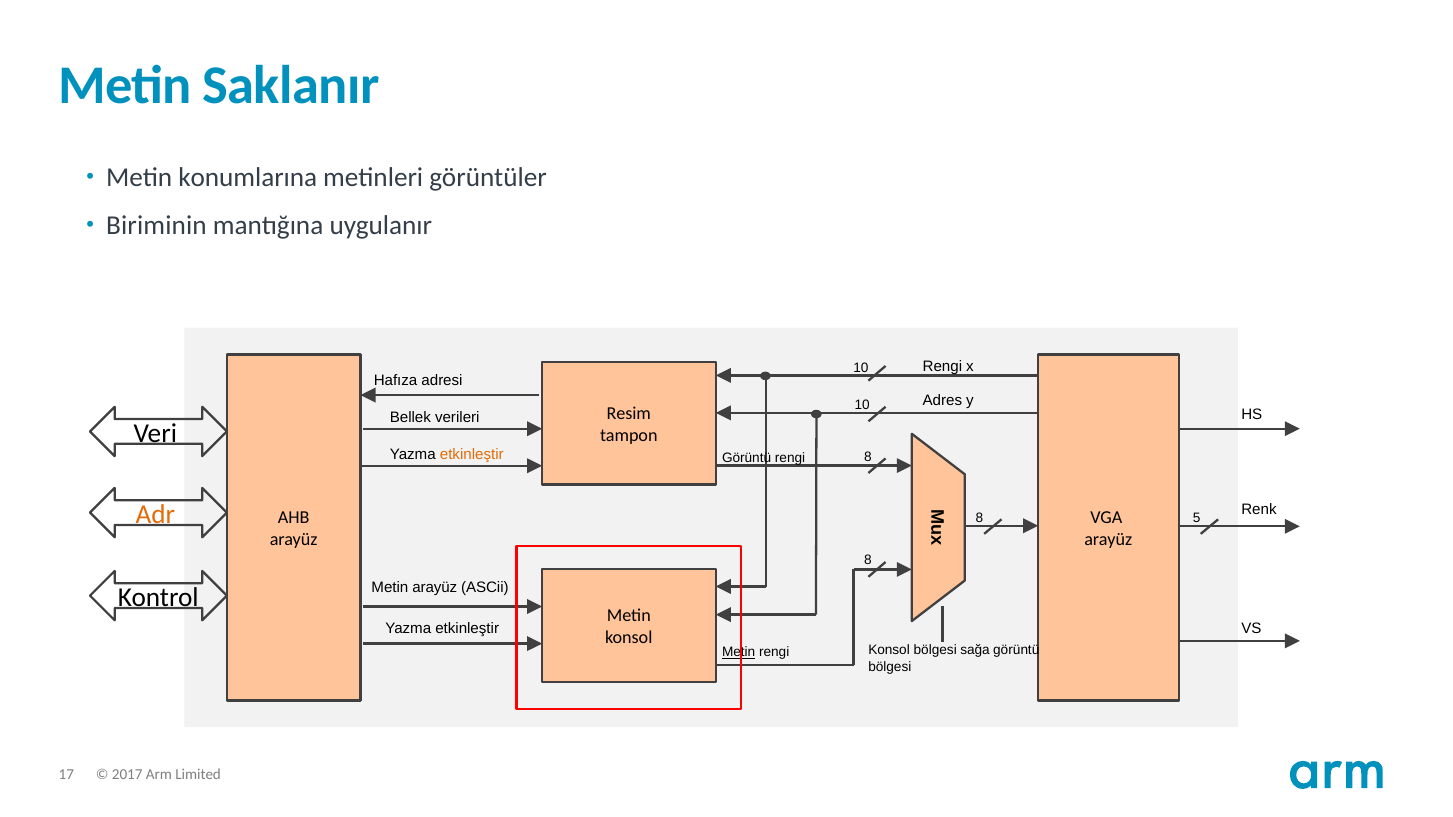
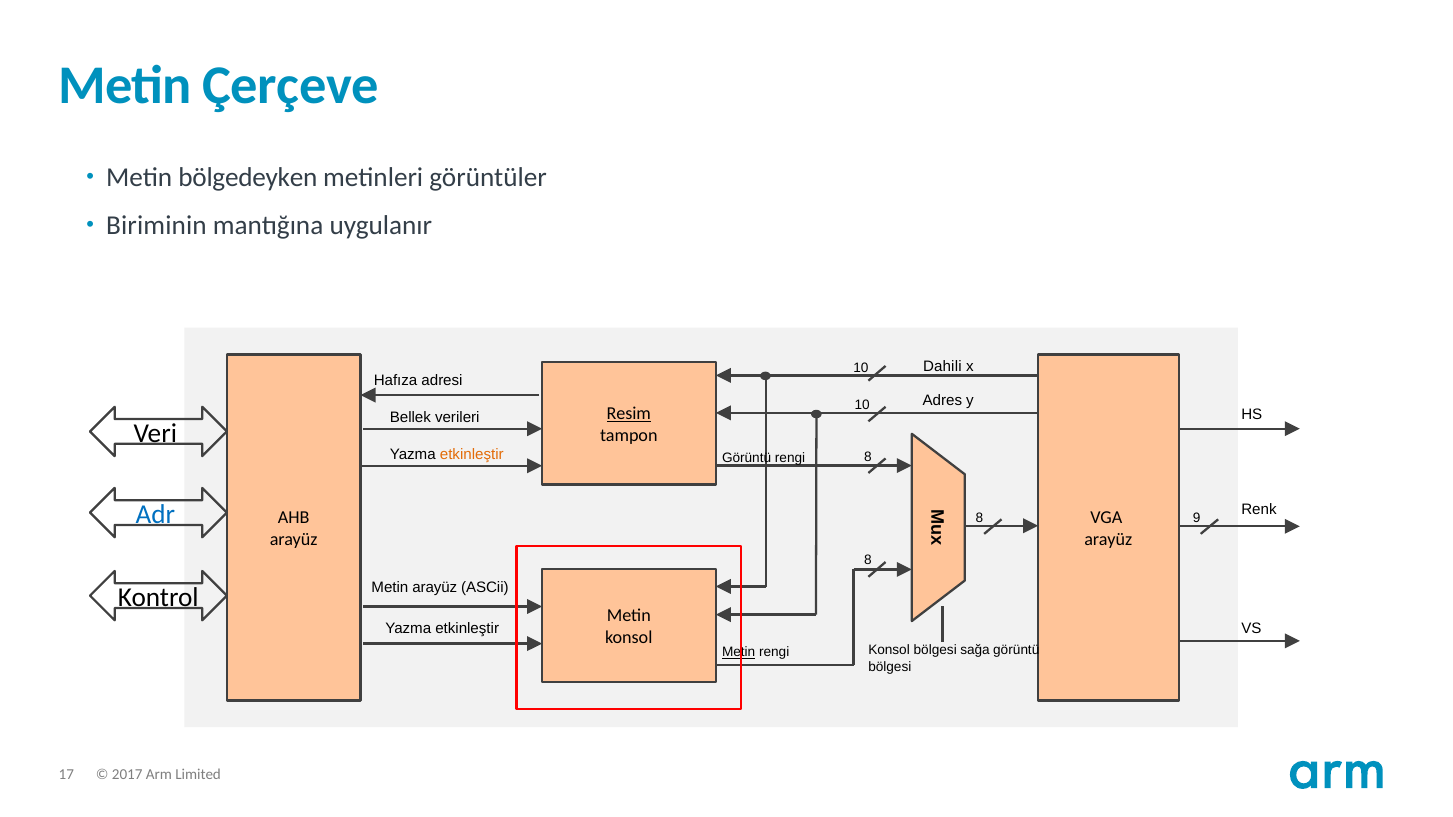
Saklanır: Saklanır -> Çerçeve
konumlarına: konumlarına -> bölgedeyken
Rengi at (942, 367): Rengi -> Dahili
Resim underline: none -> present
Adr colour: orange -> blue
5: 5 -> 9
